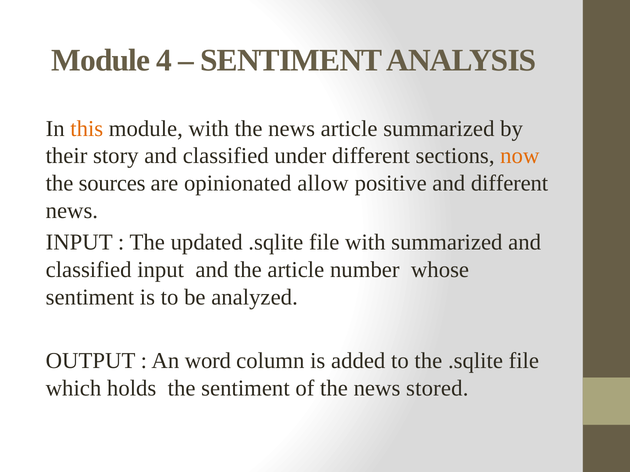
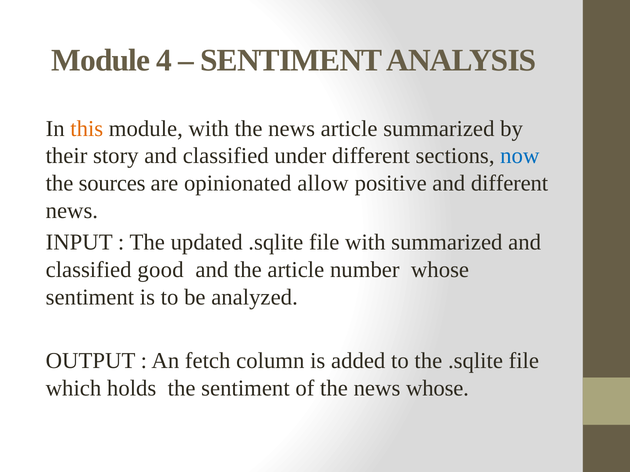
now colour: orange -> blue
classified input: input -> good
word: word -> fetch
news stored: stored -> whose
